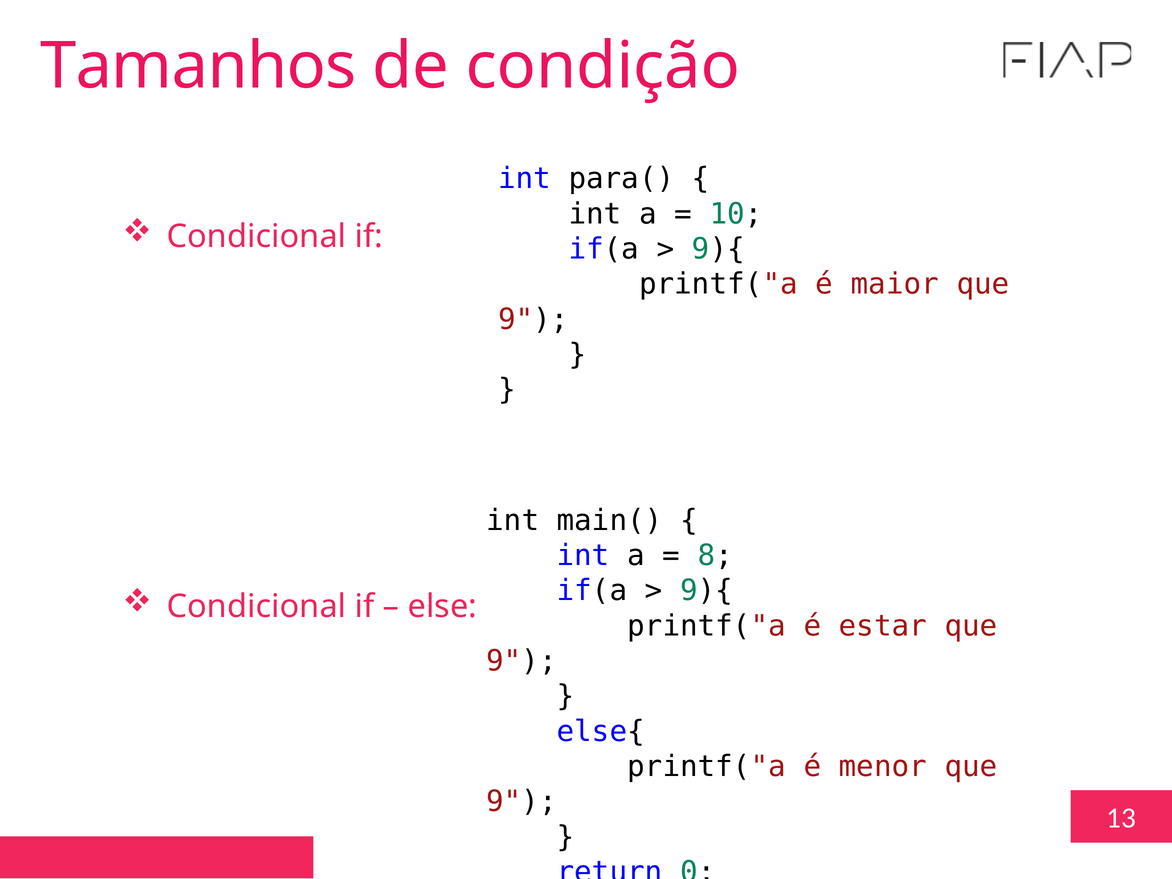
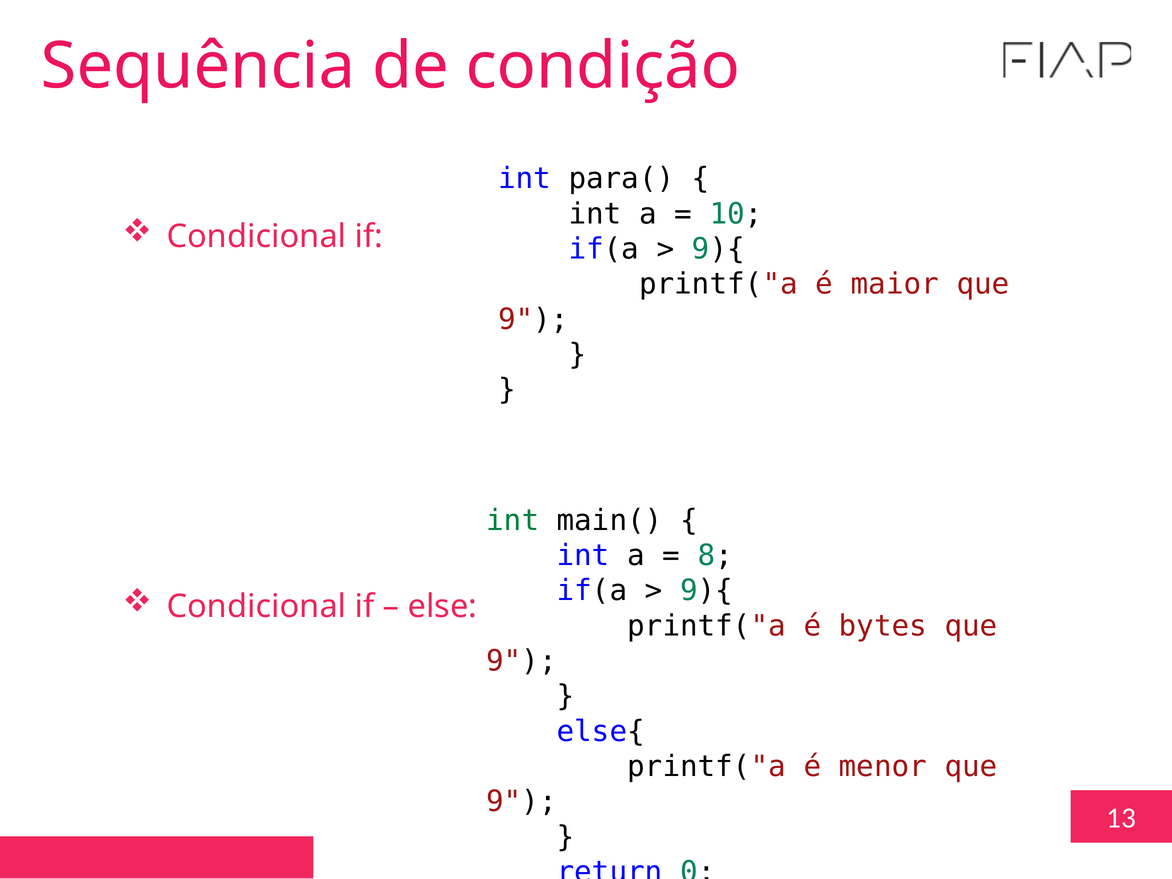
Tamanhos: Tamanhos -> Sequência
int at (513, 520) colour: black -> green
estar: estar -> bytes
